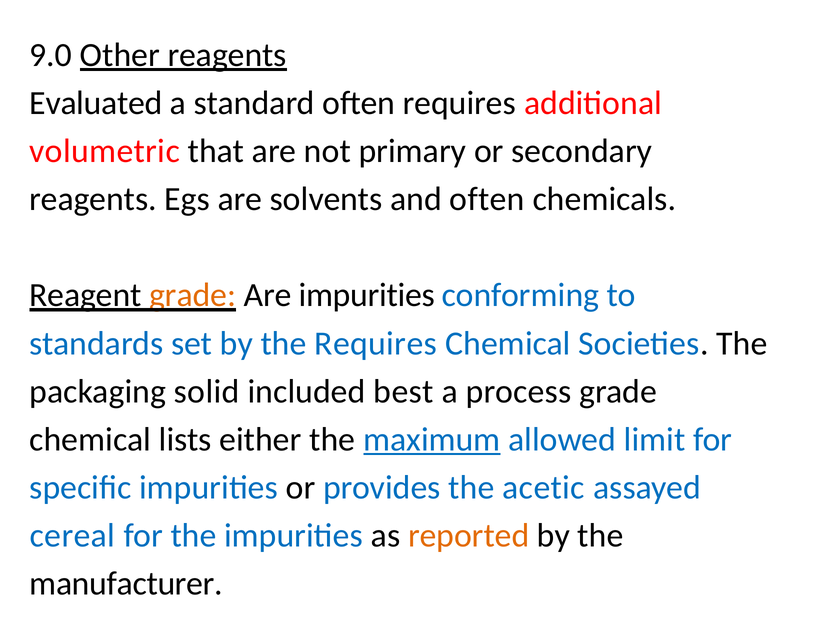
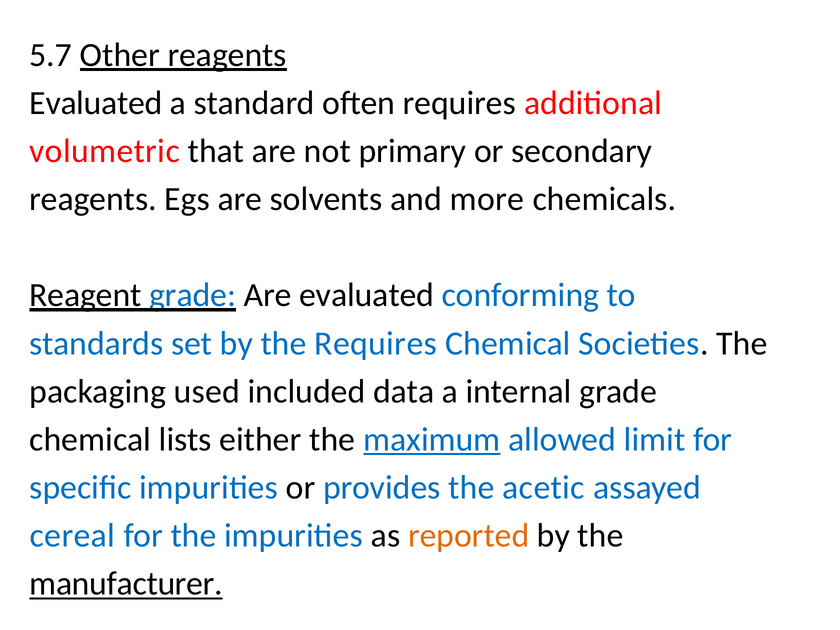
9.0: 9.0 -> 5.7
and often: often -> more
grade at (193, 295) colour: orange -> blue
Are impurities: impurities -> evaluated
solid: solid -> used
best: best -> data
process: process -> internal
manufacturer underline: none -> present
